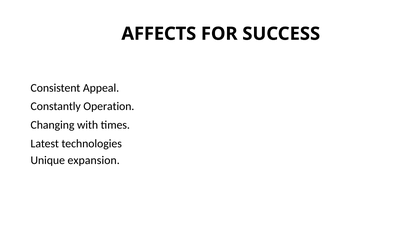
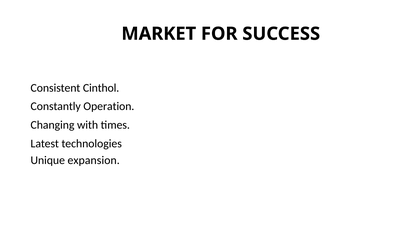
AFFECTS: AFFECTS -> MARKET
Appeal: Appeal -> Cinthol
